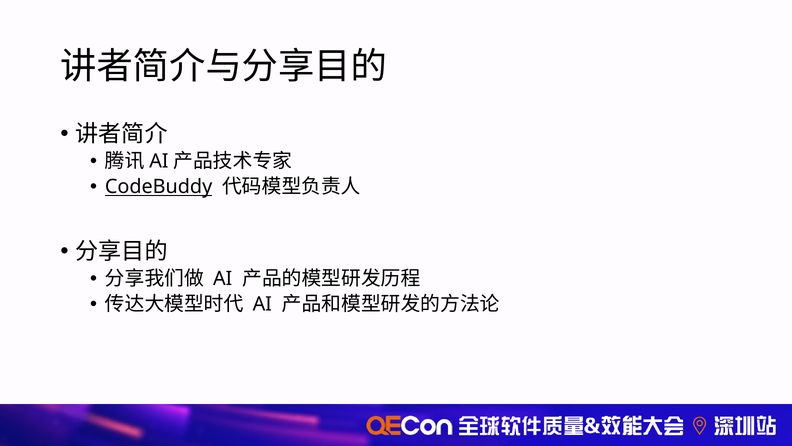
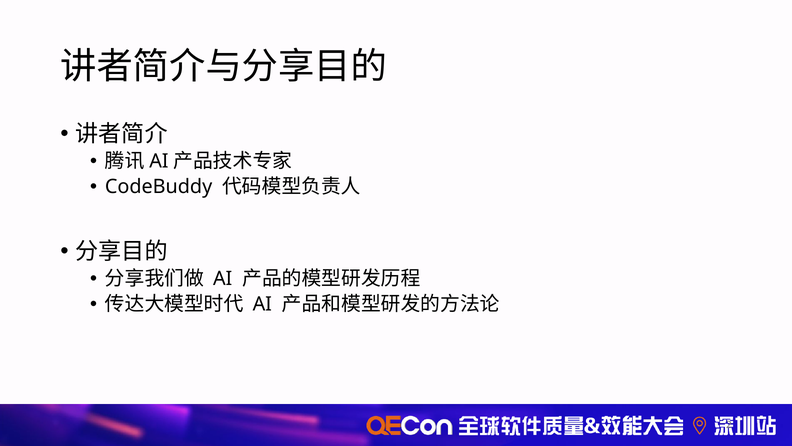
CodeBuddy underline: present -> none
